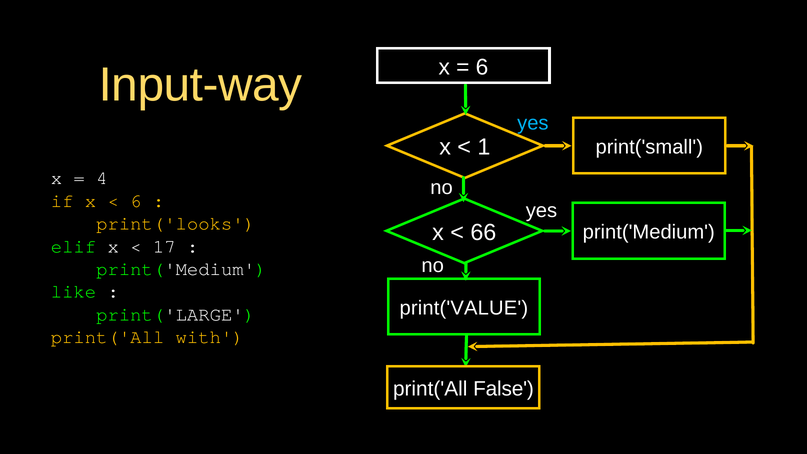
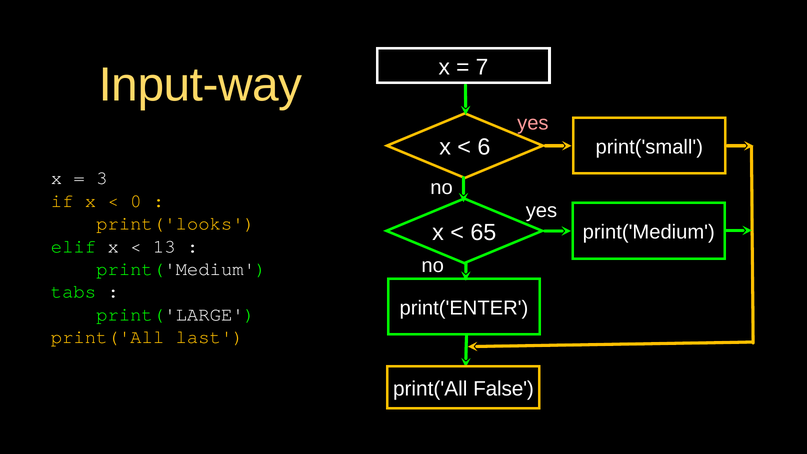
6 at (482, 67): 6 -> 7
yes at (533, 123) colour: light blue -> pink
1: 1 -> 6
4: 4 -> 3
6 at (136, 201): 6 -> 0
66: 66 -> 65
17: 17 -> 13
like: like -> tabs
print('VALUE: print('VALUE -> print('ENTER
with: with -> last
